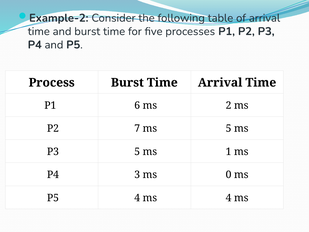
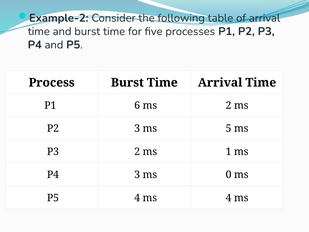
P2 7: 7 -> 3
P3 5: 5 -> 2
